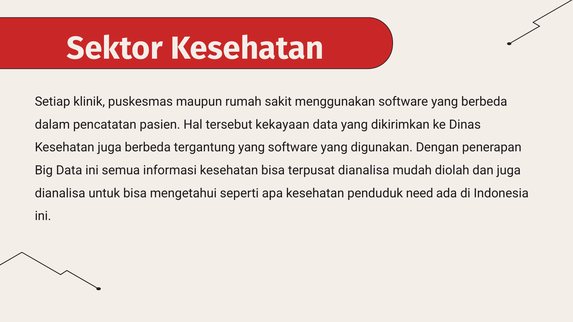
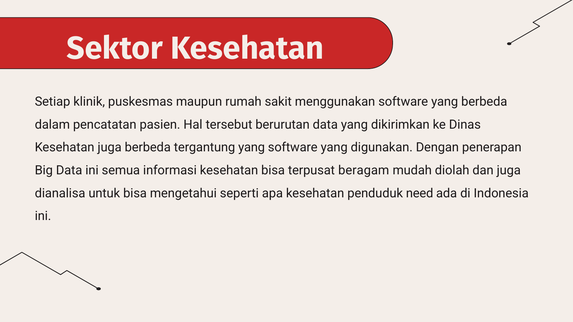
kekayaan: kekayaan -> berurutan
terpusat dianalisa: dianalisa -> beragam
